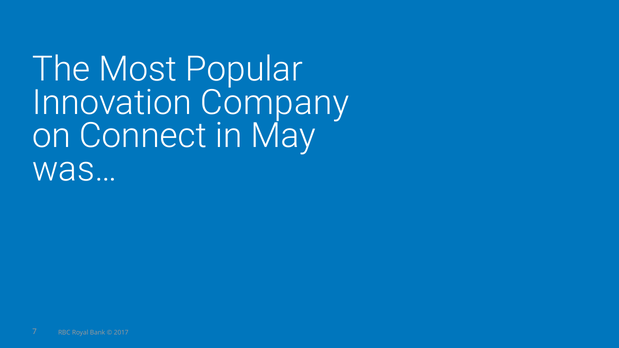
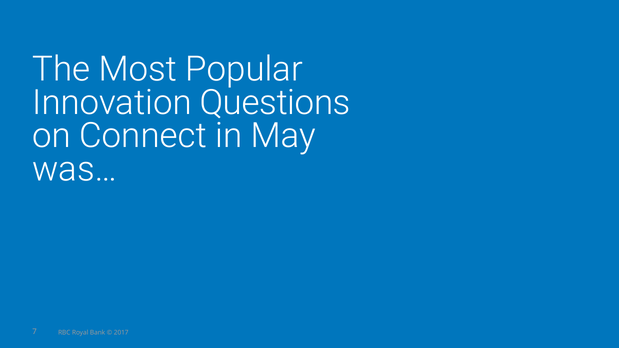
Company: Company -> Questions
